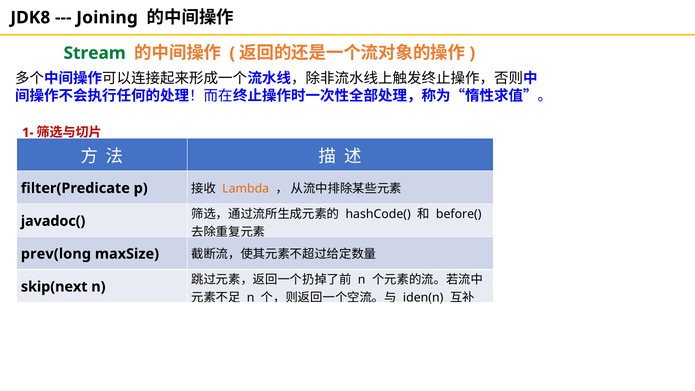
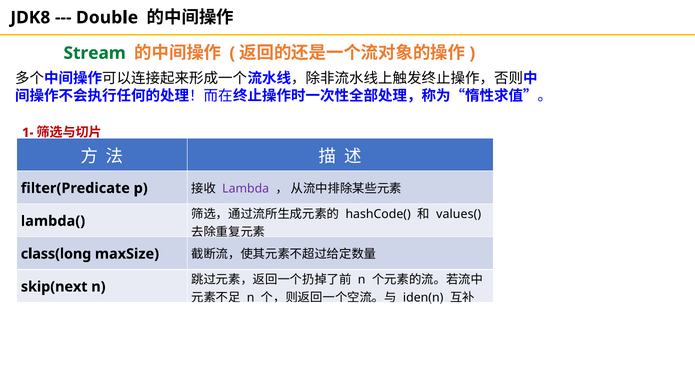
Joining: Joining -> Double
Lambda colour: orange -> purple
before(: before( -> values(
javadoc(: javadoc( -> lambda(
prev(long: prev(long -> class(long
